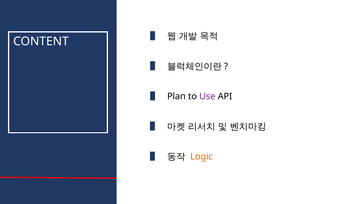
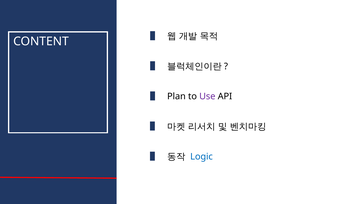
Logic colour: orange -> blue
